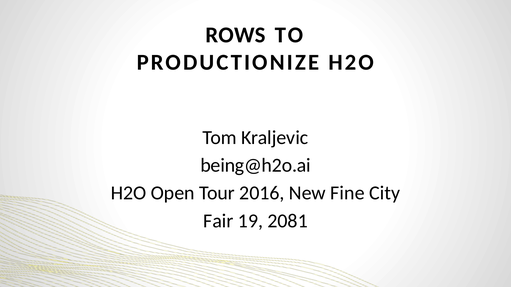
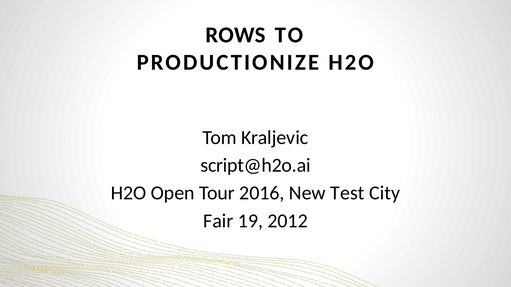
being@h2o.ai: being@h2o.ai -> script@h2o.ai
Fine: Fine -> Test
2081: 2081 -> 2012
